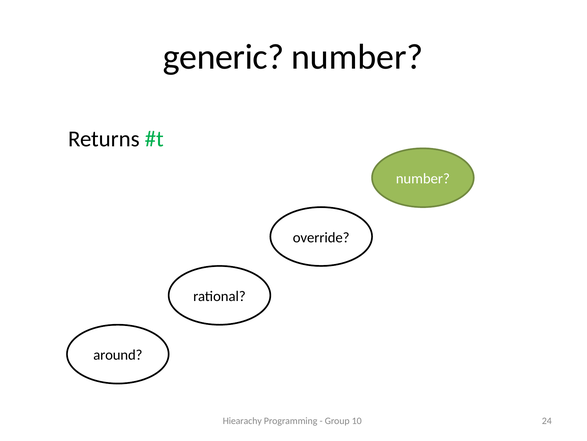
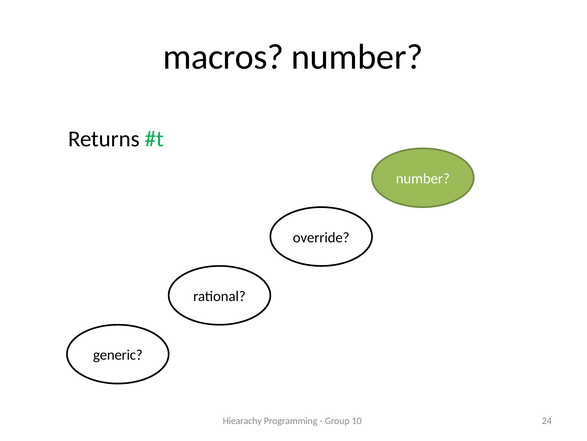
generic: generic -> macros
around: around -> generic
